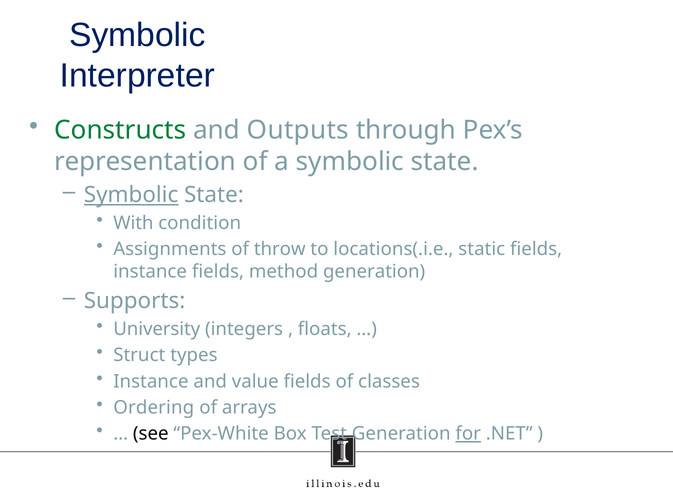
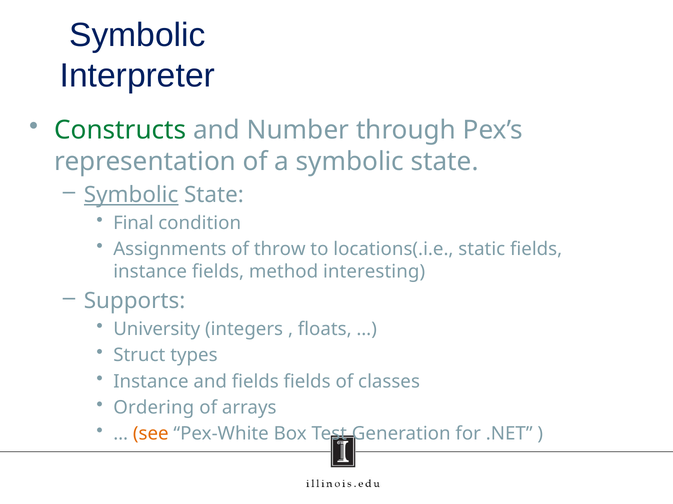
Outputs: Outputs -> Number
With: With -> Final
method generation: generation -> interesting
and value: value -> fields
see colour: black -> orange
for underline: present -> none
